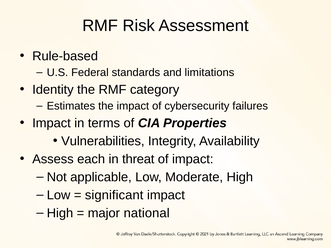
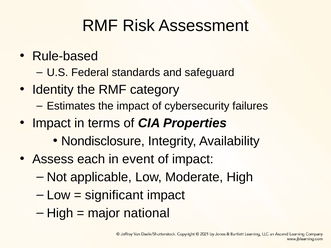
limitations: limitations -> safeguard
Vulnerabilities: Vulnerabilities -> Nondisclosure
threat: threat -> event
